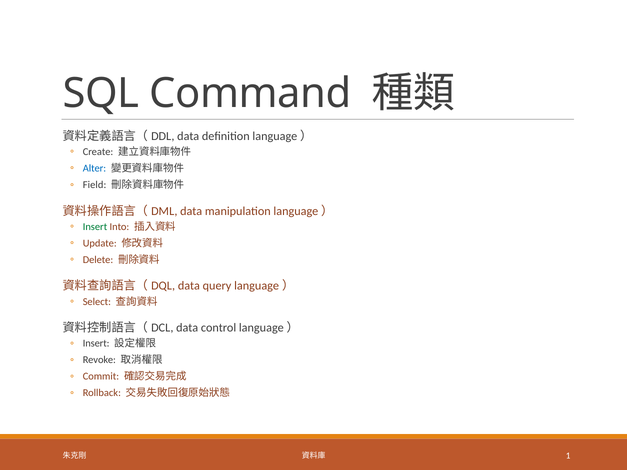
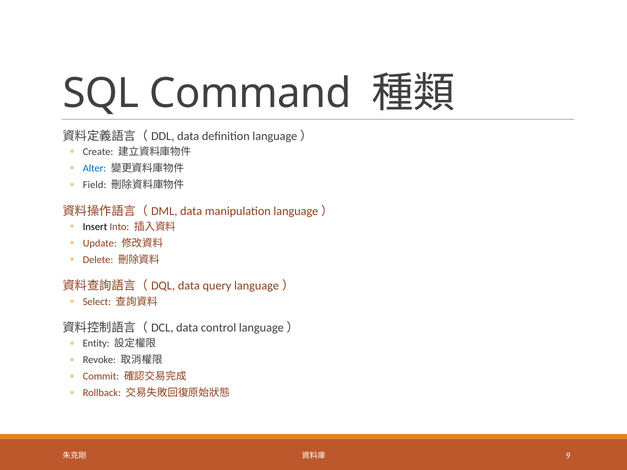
Insert at (95, 227) colour: green -> black
Insert at (96, 344): Insert -> Entity
1: 1 -> 9
